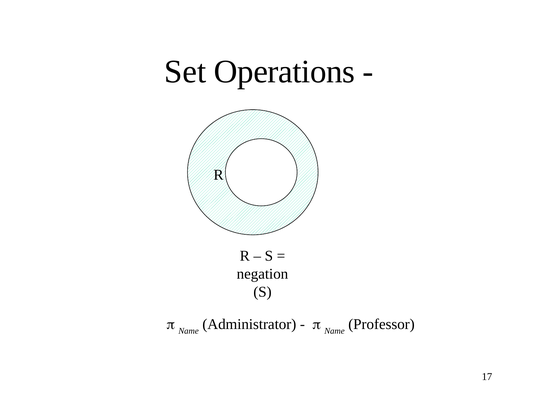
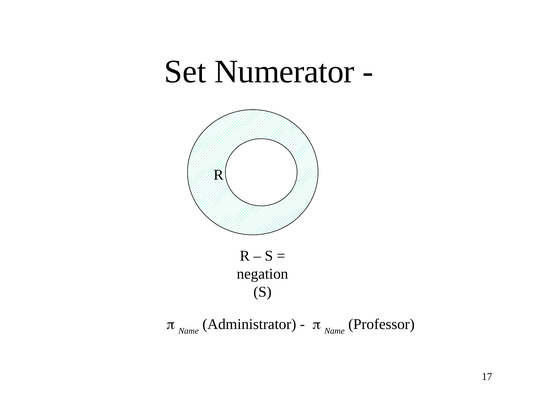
Operations: Operations -> Numerator
